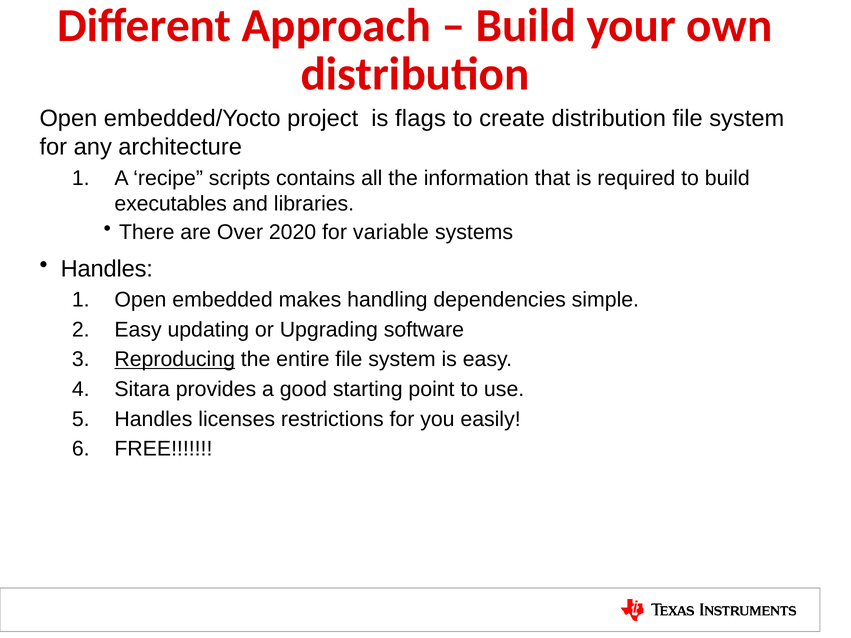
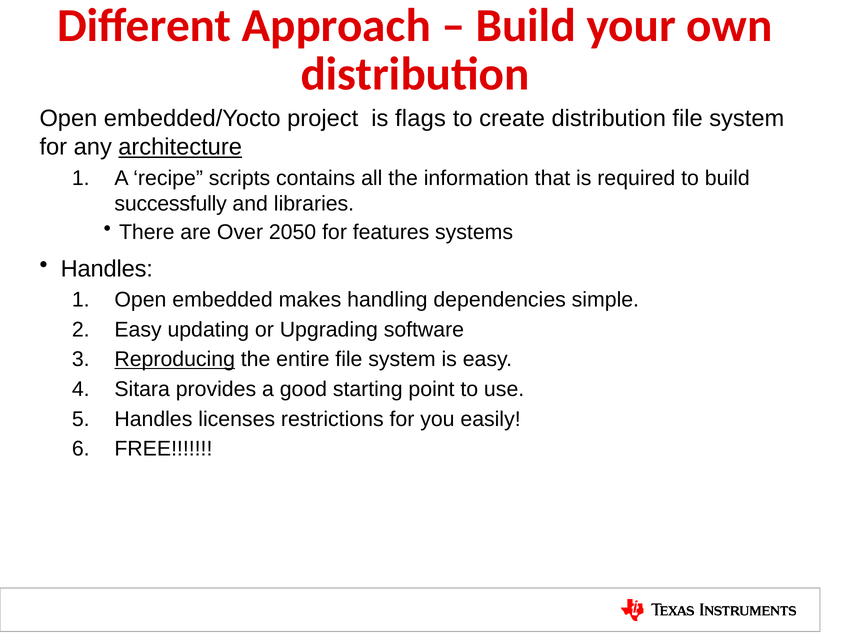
architecture underline: none -> present
executables: executables -> successfully
2020: 2020 -> 2050
variable: variable -> features
